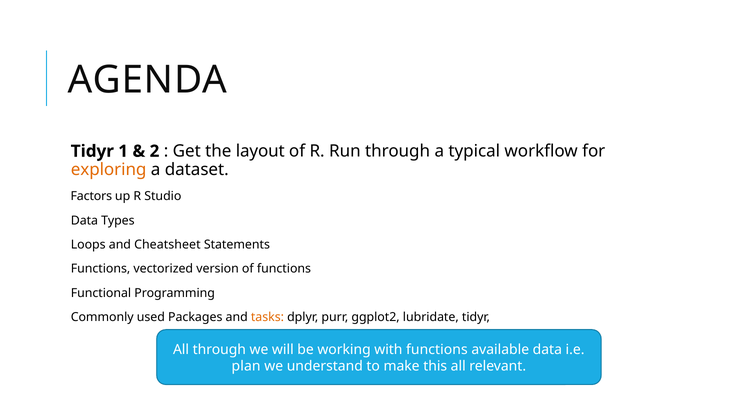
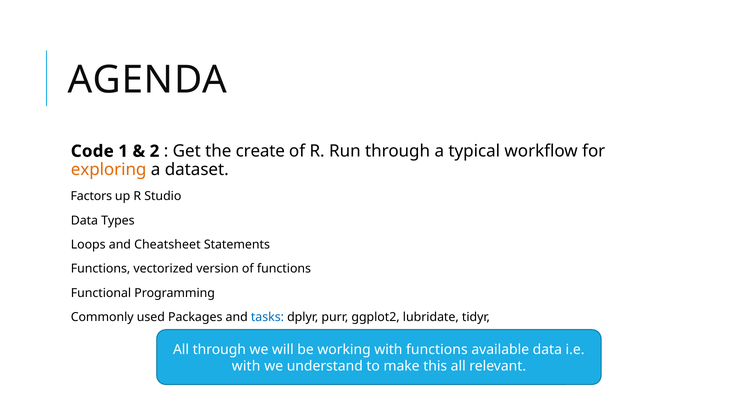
Tidyr at (92, 151): Tidyr -> Code
layout: layout -> create
tasks colour: orange -> blue
plan at (246, 366): plan -> with
